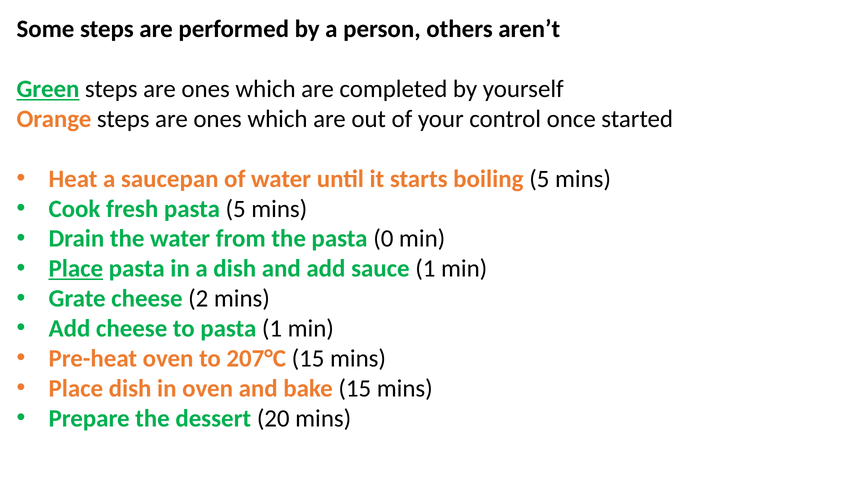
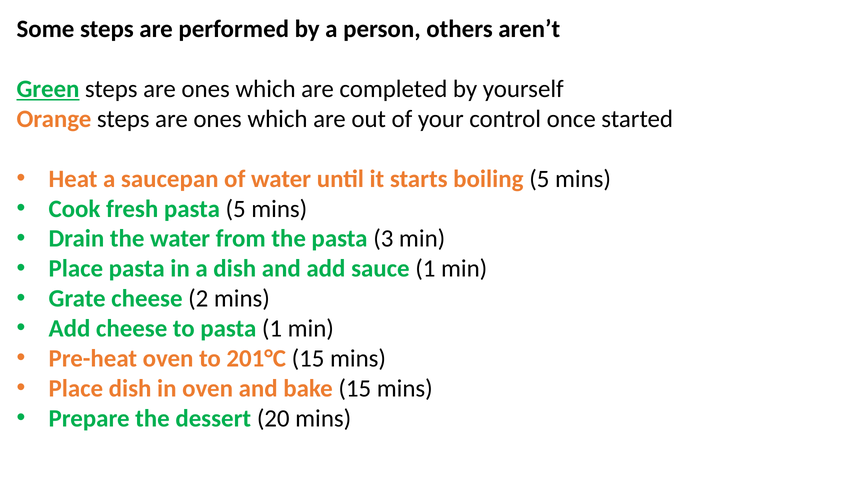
0: 0 -> 3
Place at (76, 269) underline: present -> none
207°C: 207°C -> 201°C
